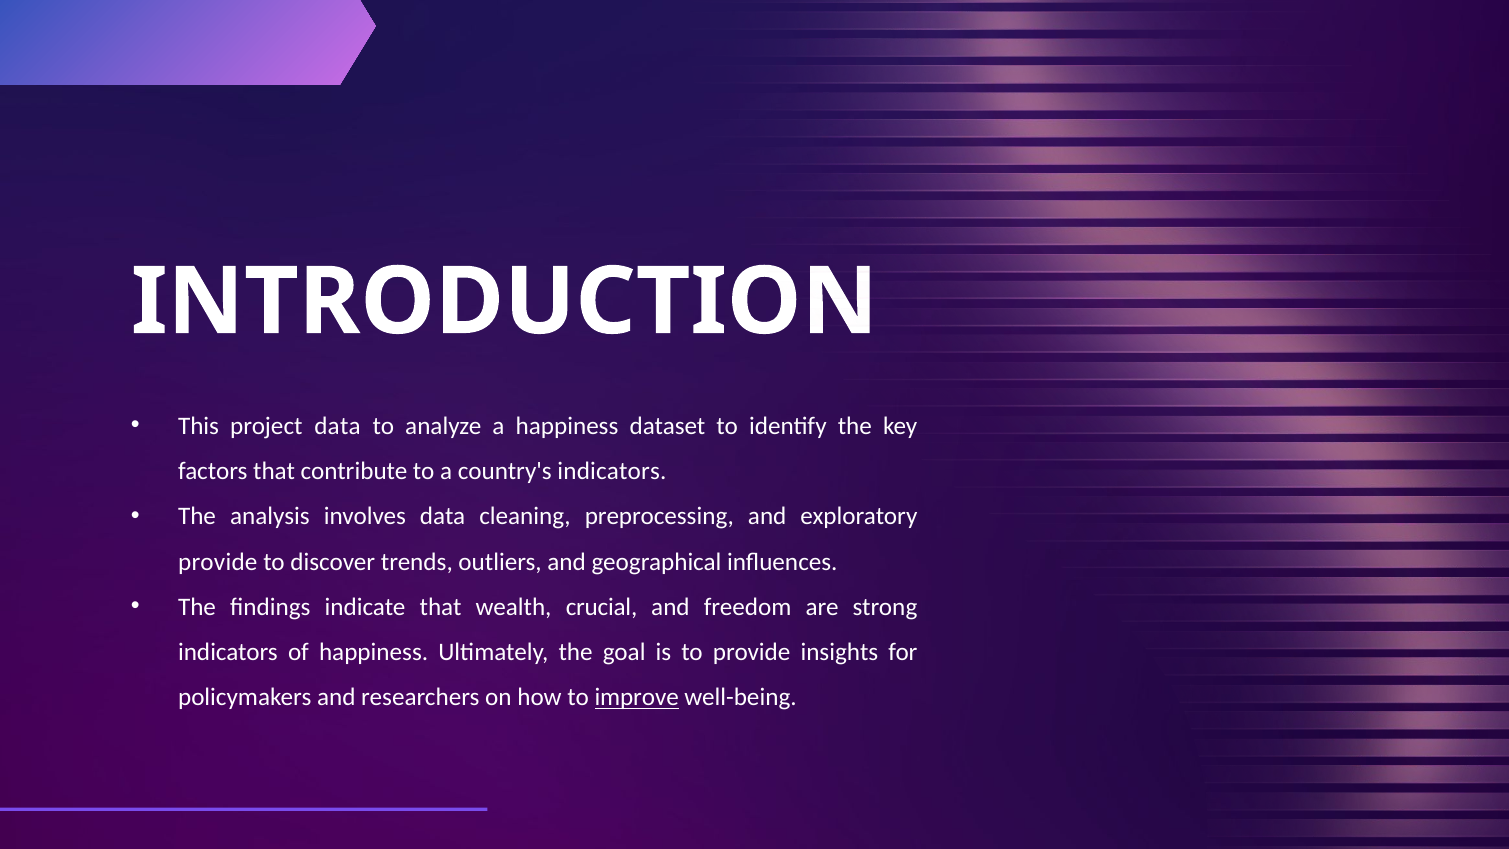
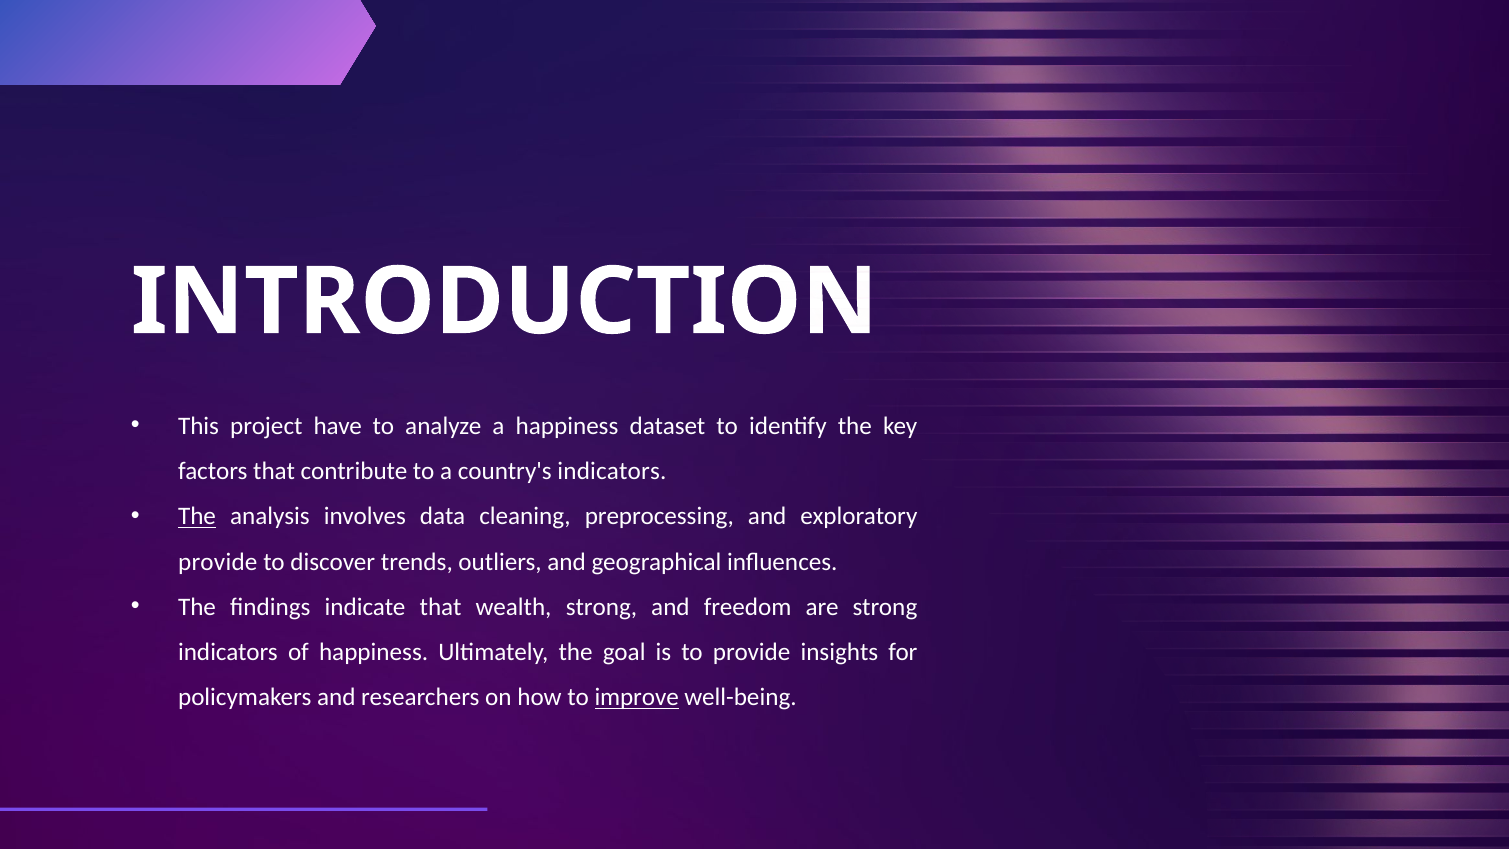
project data: data -> have
The at (197, 516) underline: none -> present
wealth crucial: crucial -> strong
